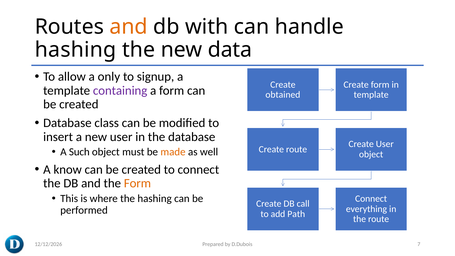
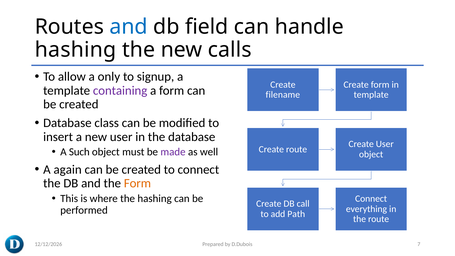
and at (129, 27) colour: orange -> blue
with: with -> field
data: data -> calls
obtained: obtained -> filename
made colour: orange -> purple
know: know -> again
